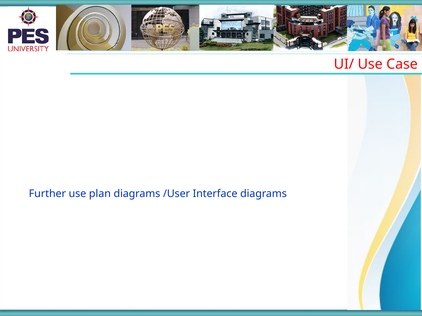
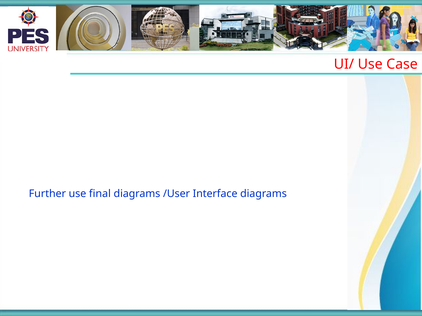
plan: plan -> final
